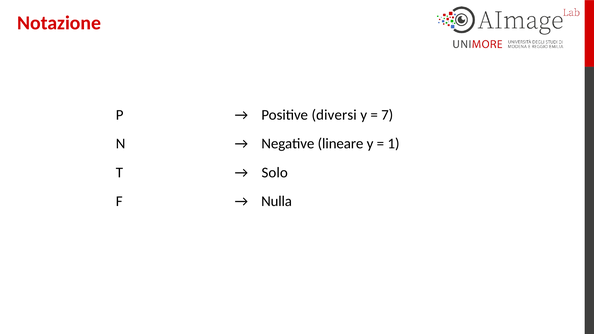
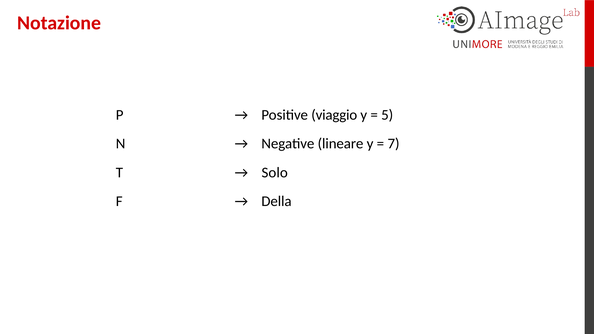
diversi: diversi -> viaggio
7: 7 -> 5
1: 1 -> 7
Nulla: Nulla -> Della
